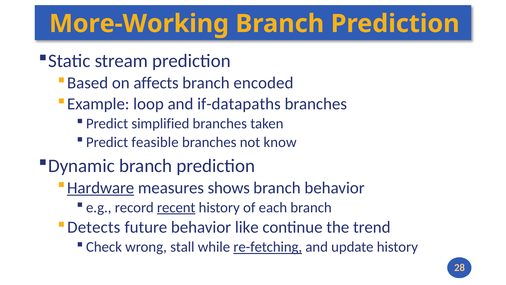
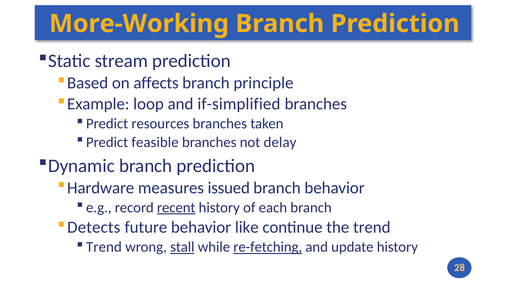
encoded: encoded -> principle
if-datapaths: if-datapaths -> if-simplified
simplified: simplified -> resources
know: know -> delay
Hardware underline: present -> none
shows: shows -> issued
Check at (104, 247): Check -> Trend
stall underline: none -> present
